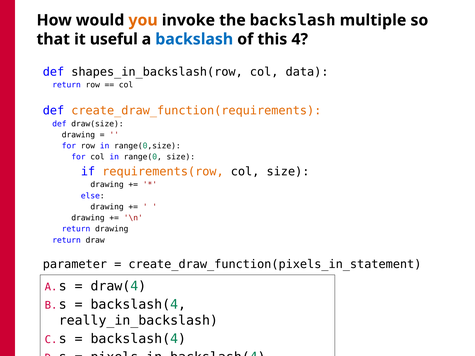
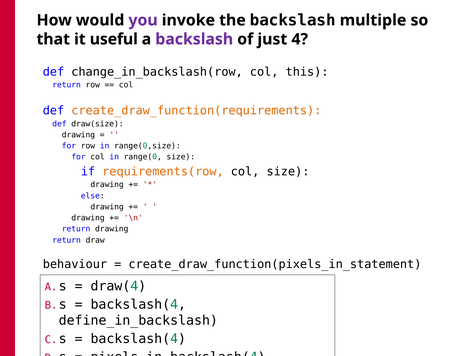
you colour: orange -> purple
backslash at (194, 39) colour: blue -> purple
this: this -> just
shapes_in_backslash(row: shapes_in_backslash(row -> change_in_backslash(row
data: data -> this
parameter: parameter -> behaviour
really_in_backslash: really_in_backslash -> define_in_backslash
